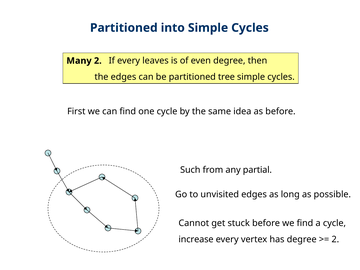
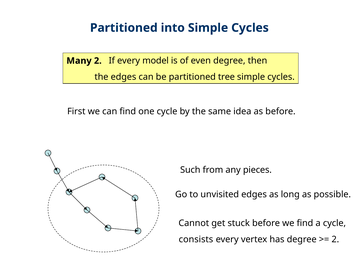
leaves: leaves -> model
partial: partial -> pieces
increase: increase -> consists
